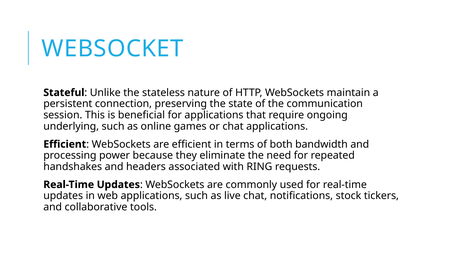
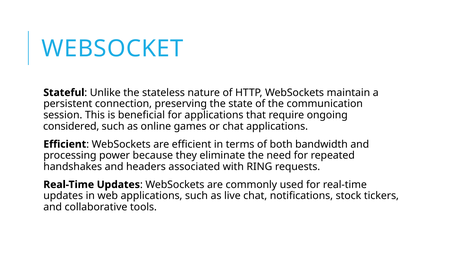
underlying: underlying -> considered
